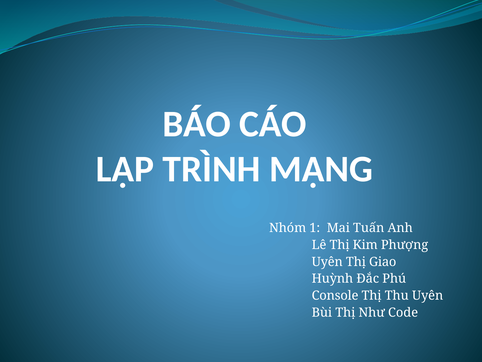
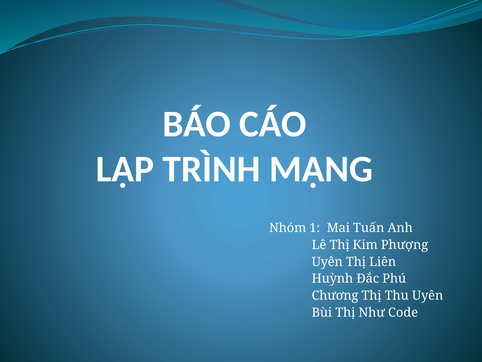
Giao: Giao -> Liên
Console: Console -> Chương
